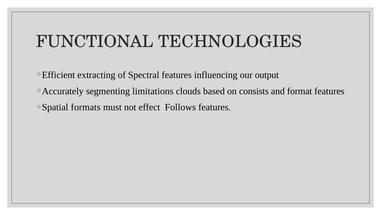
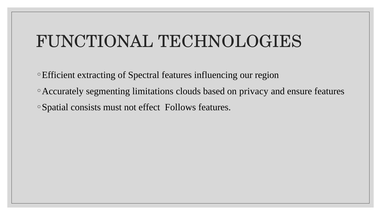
output: output -> region
consists: consists -> privacy
format: format -> ensure
formats: formats -> consists
